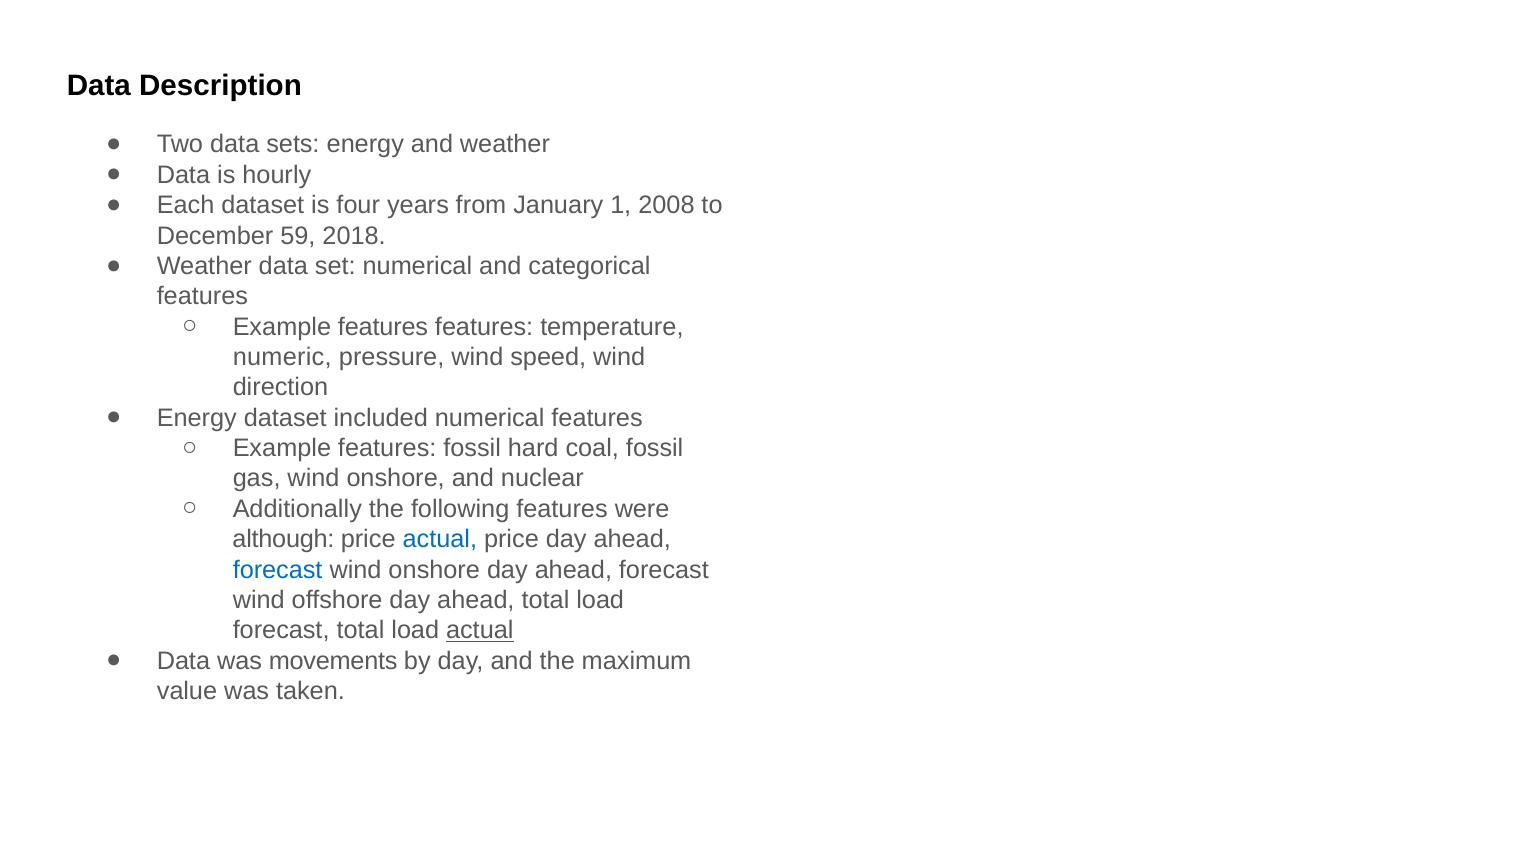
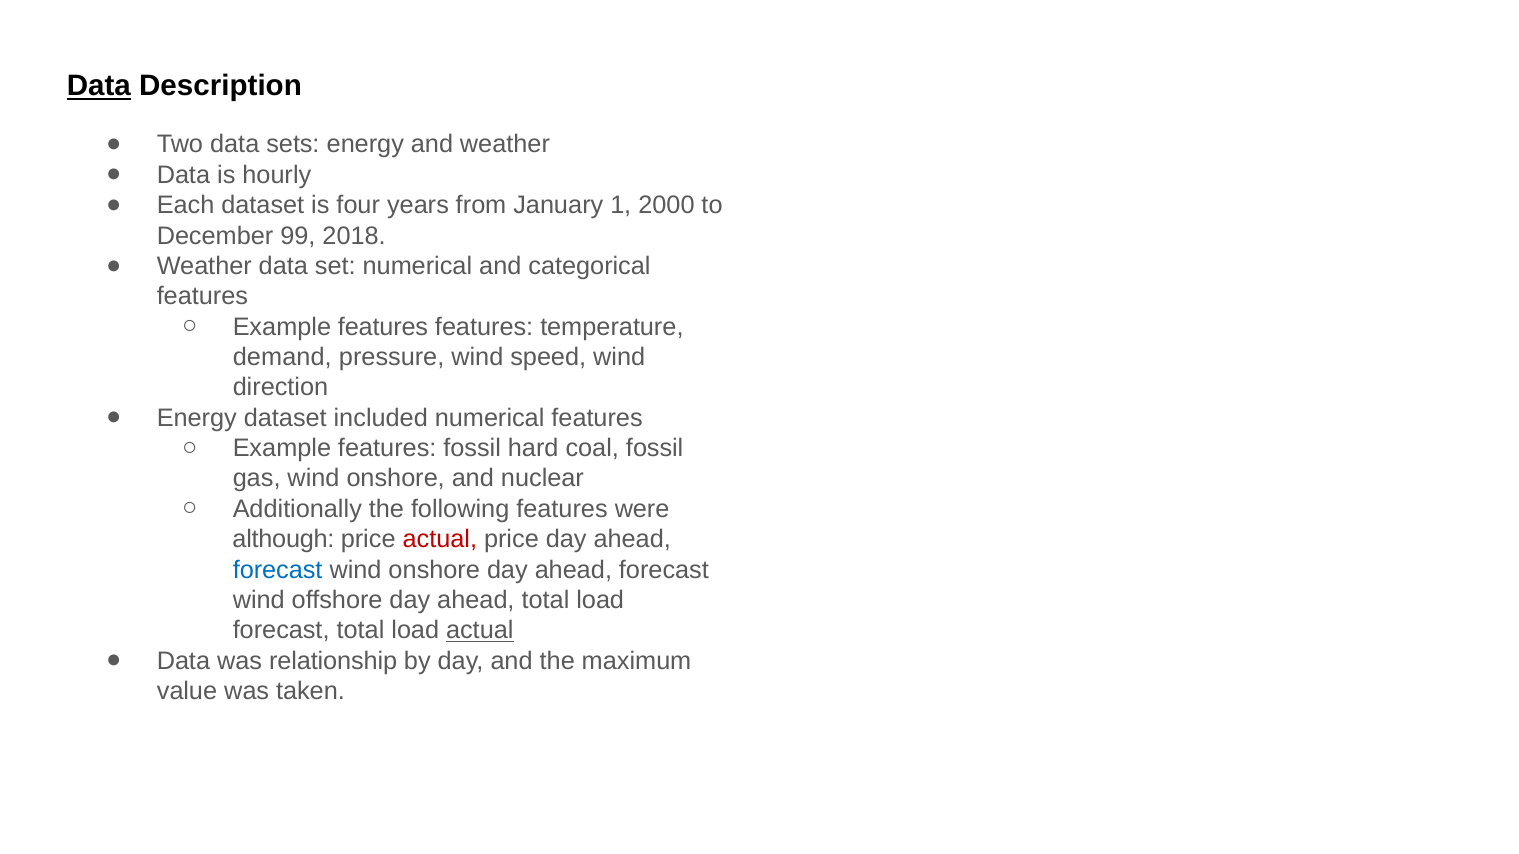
Data at (99, 86) underline: none -> present
2008: 2008 -> 2000
59: 59 -> 99
numeric: numeric -> demand
actual at (440, 540) colour: blue -> red
movements: movements -> relationship
